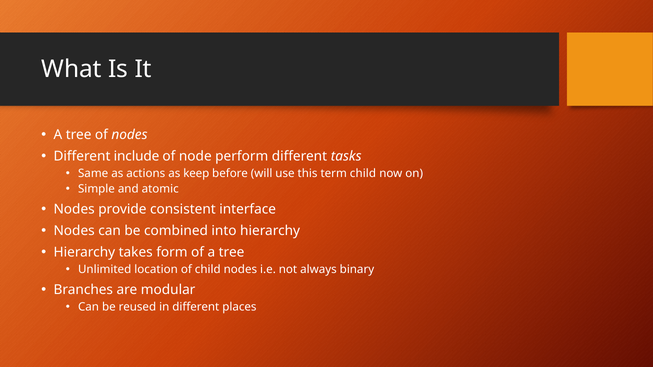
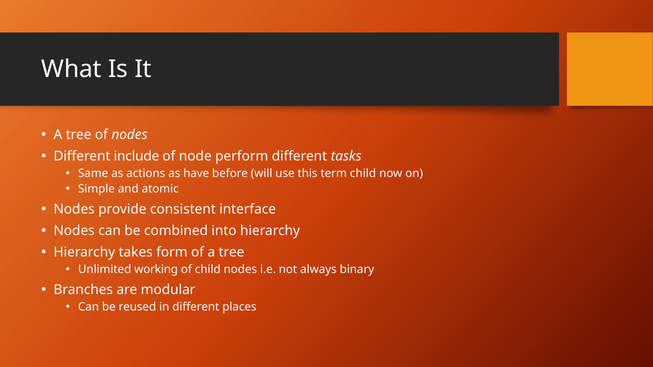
keep: keep -> have
location: location -> working
